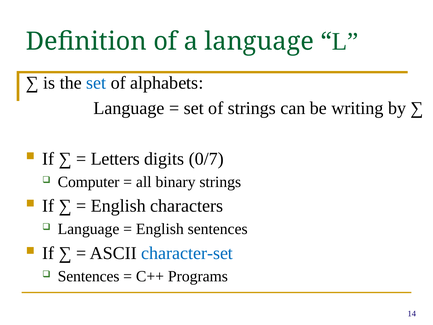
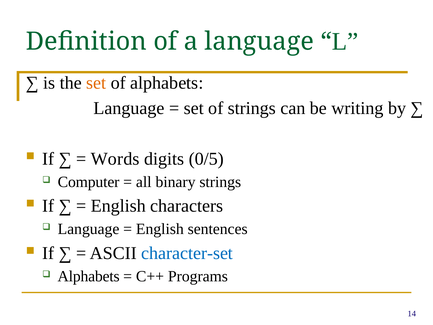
set at (96, 83) colour: blue -> orange
Letters: Letters -> Words
0/7: 0/7 -> 0/5
Sentences at (89, 276): Sentences -> Alphabets
